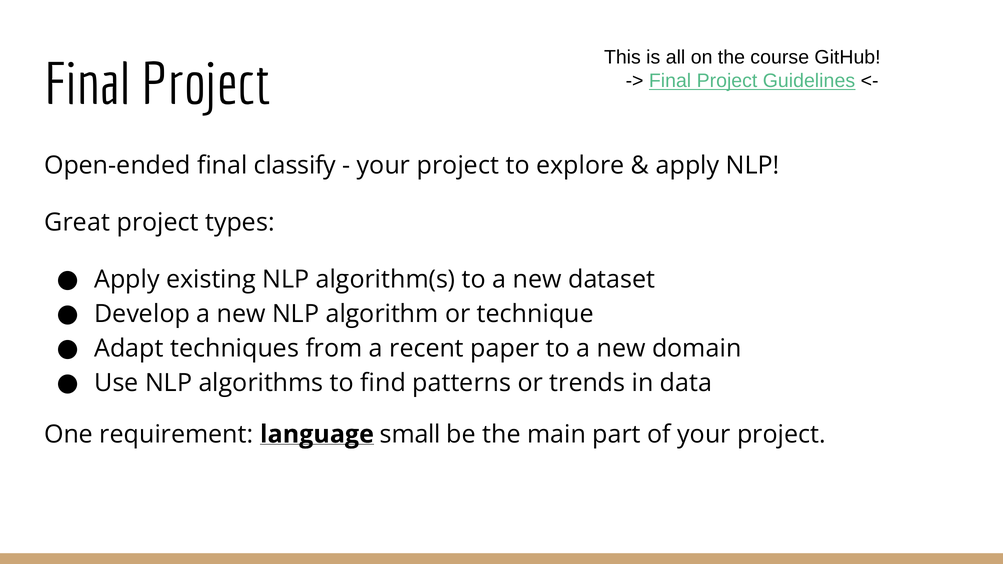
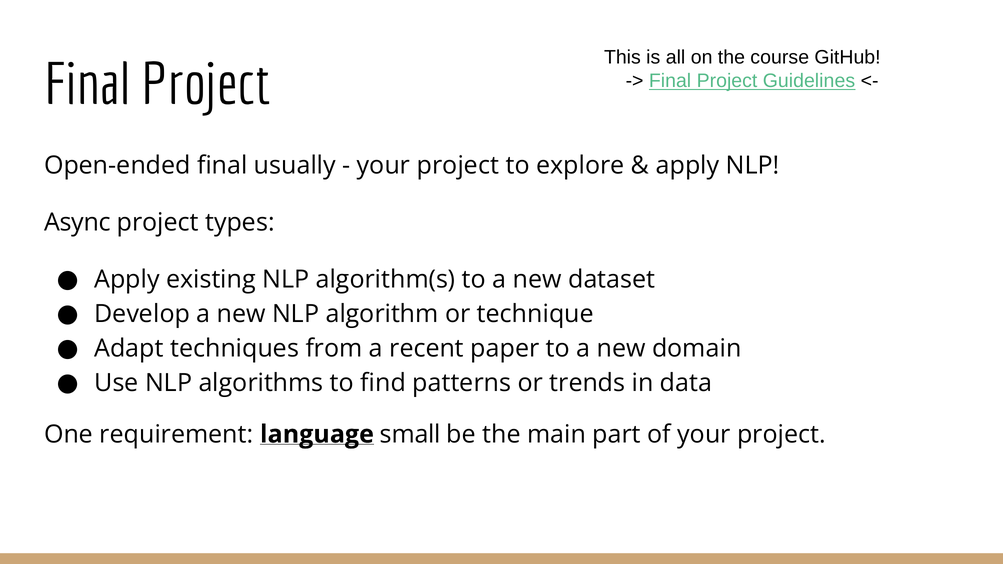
classify: classify -> usually
Great: Great -> Async
